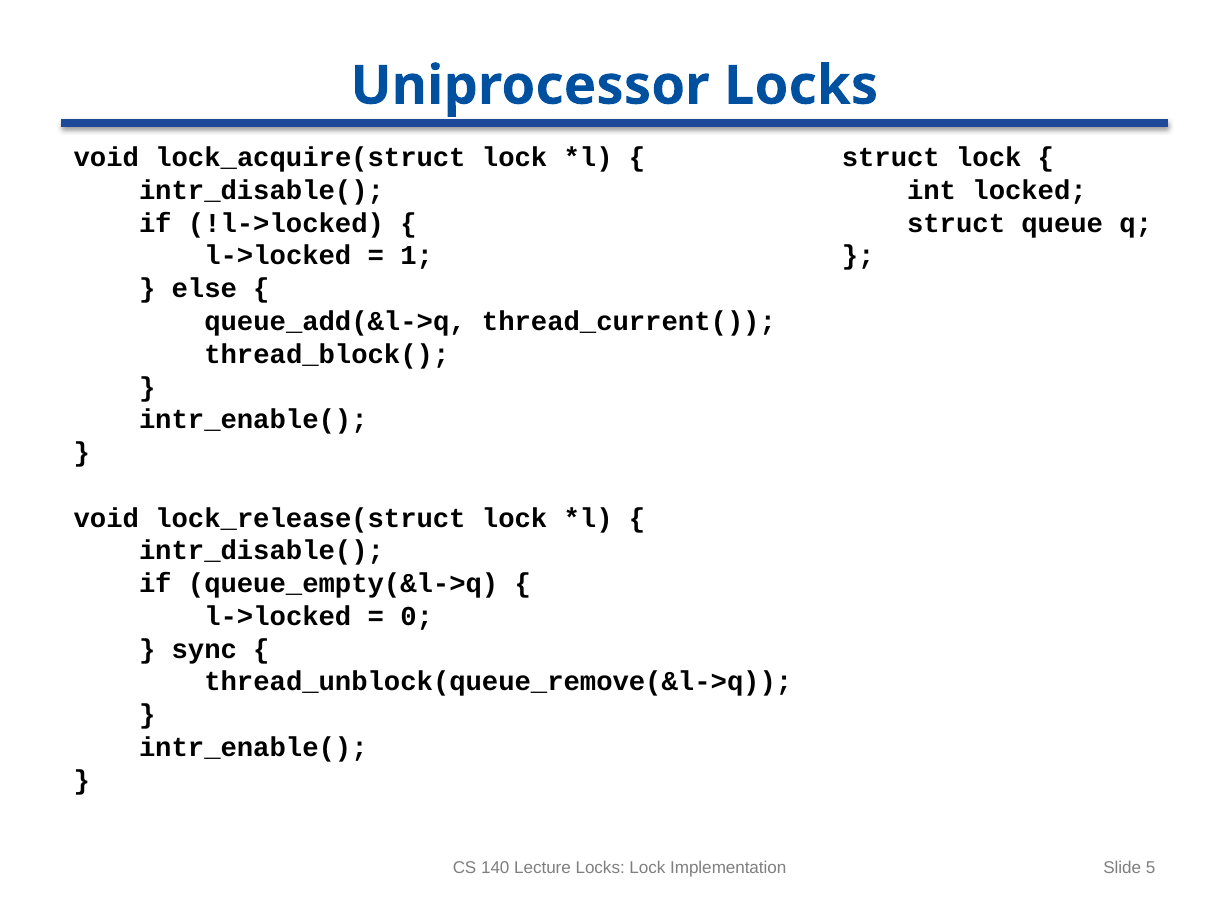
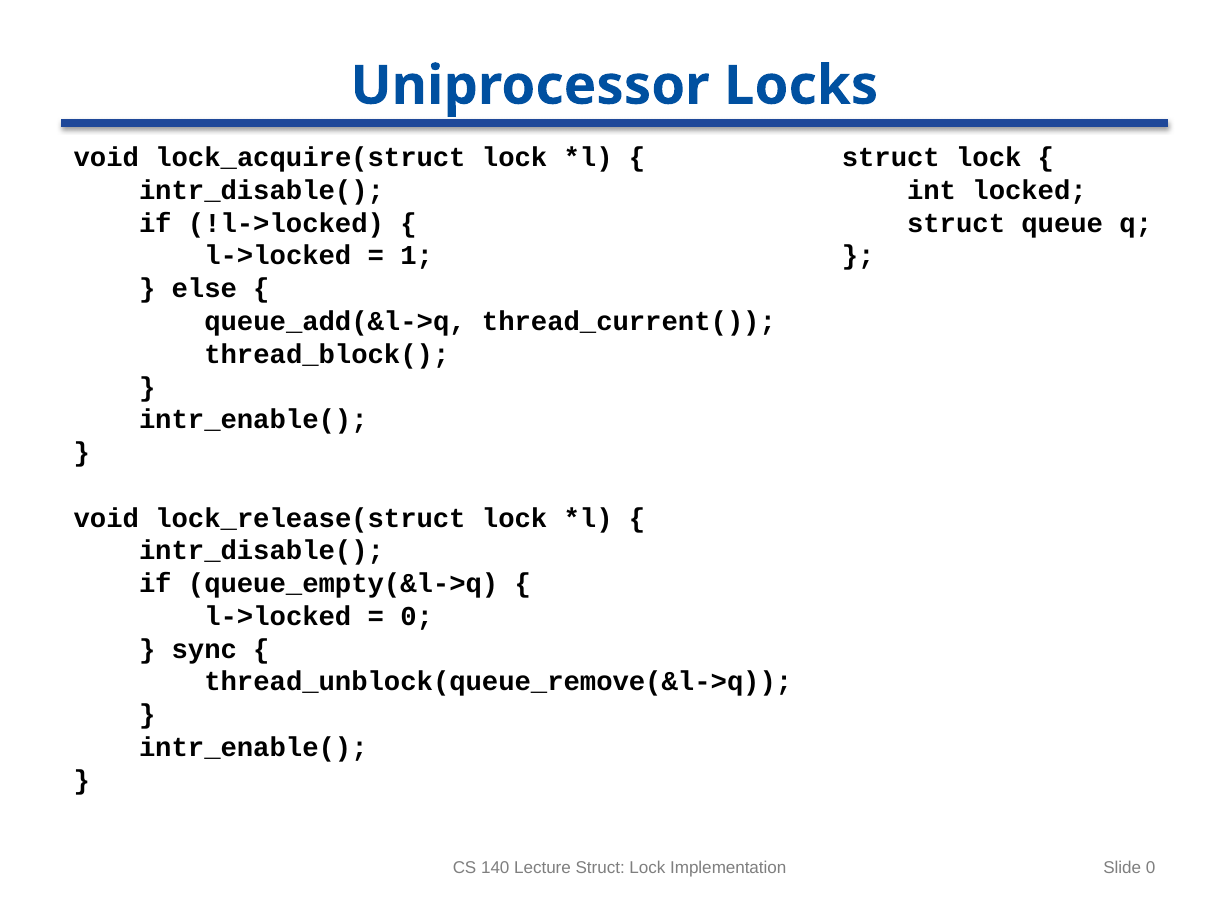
Lecture Locks: Locks -> Struct
Slide 5: 5 -> 0
